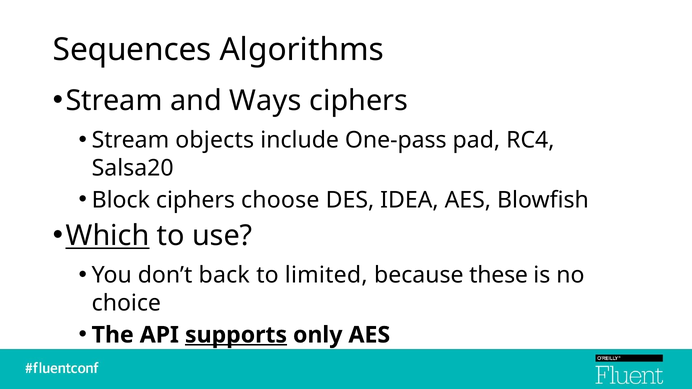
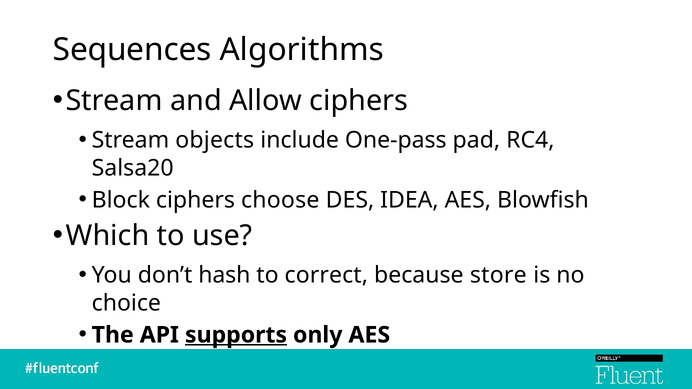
Ways: Ways -> Allow
Which underline: present -> none
back: back -> hash
limited: limited -> correct
these: these -> store
